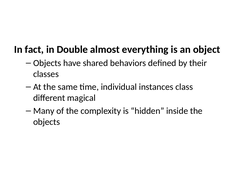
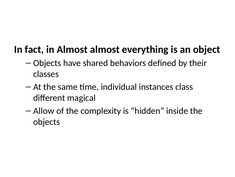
in Double: Double -> Almost
Many: Many -> Allow
